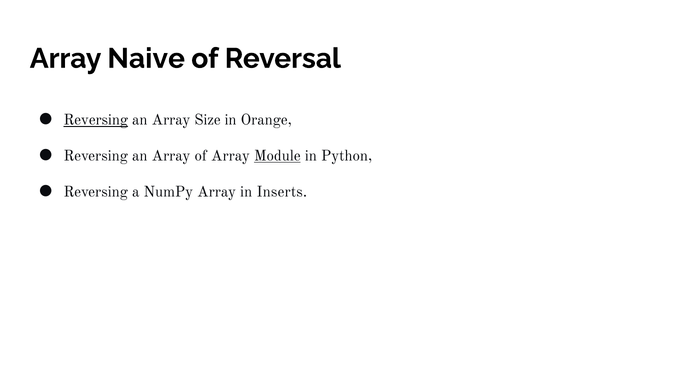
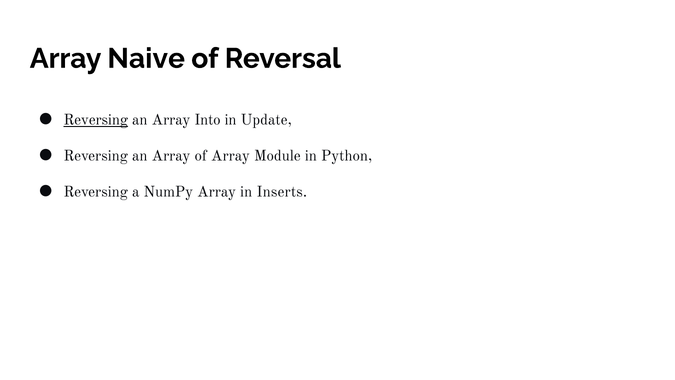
Size: Size -> Into
Orange: Orange -> Update
Module underline: present -> none
